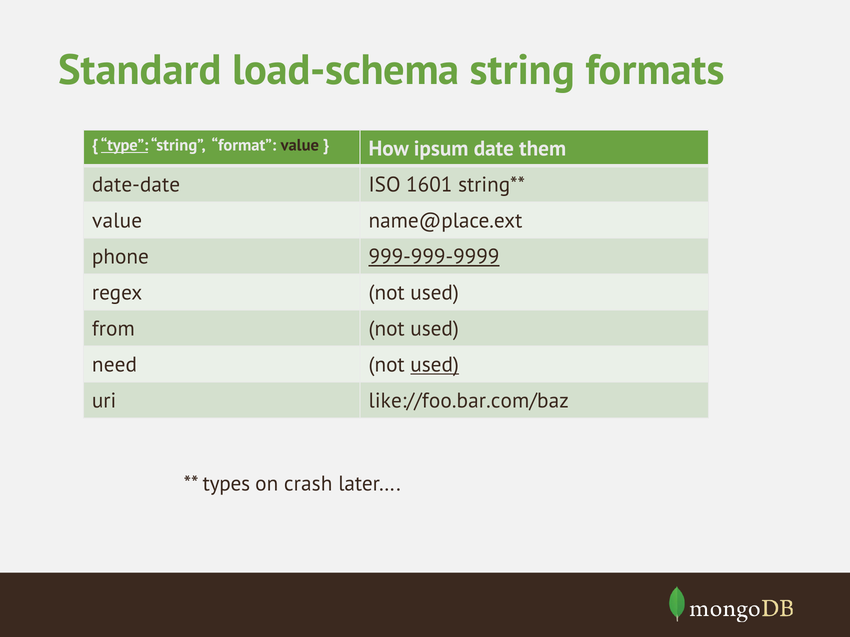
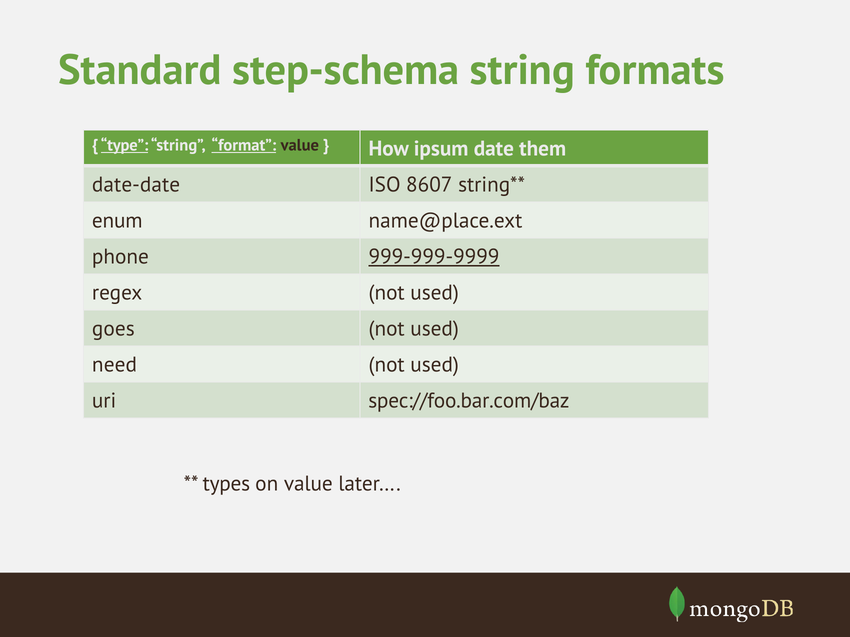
load-schema: load-schema -> step-schema
format underline: none -> present
1601: 1601 -> 8607
value at (117, 221): value -> enum
from: from -> goes
used at (435, 365) underline: present -> none
like://foo.bar.com/baz: like://foo.bar.com/baz -> spec://foo.bar.com/baz
on crash: crash -> value
